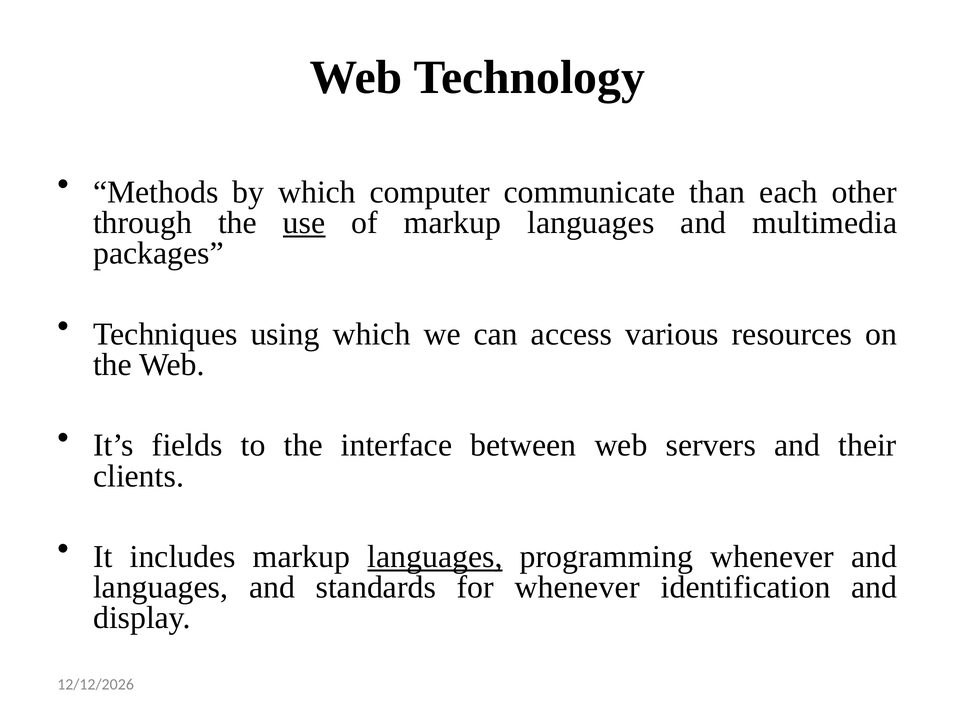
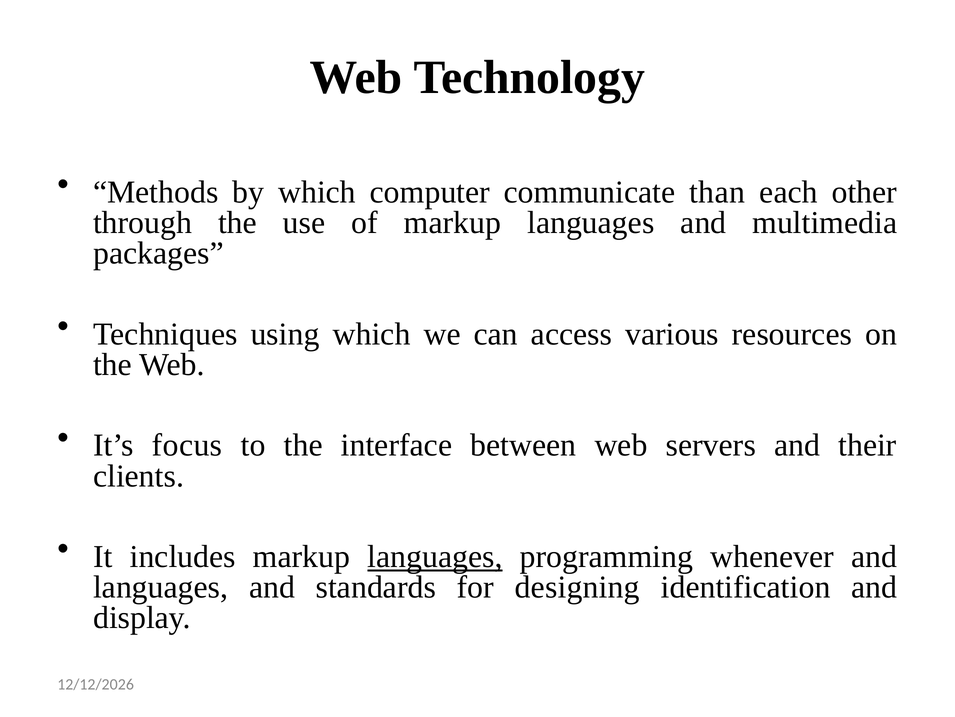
use underline: present -> none
fields: fields -> focus
for whenever: whenever -> designing
